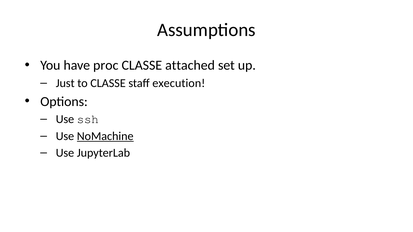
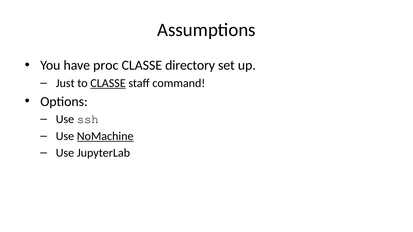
attached: attached -> directory
CLASSE at (108, 83) underline: none -> present
execution: execution -> command
